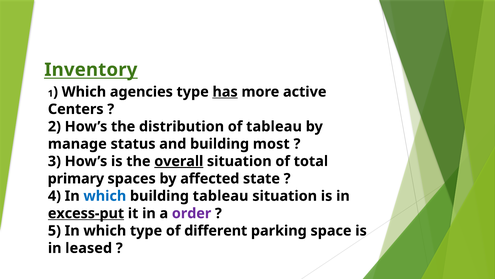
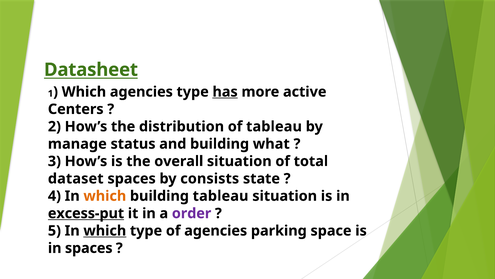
Inventory: Inventory -> Datasheet
most: most -> what
overall underline: present -> none
primary: primary -> dataset
affected: affected -> consists
which at (105, 196) colour: blue -> orange
which at (105, 230) underline: none -> present
of different: different -> agencies
in leased: leased -> spaces
